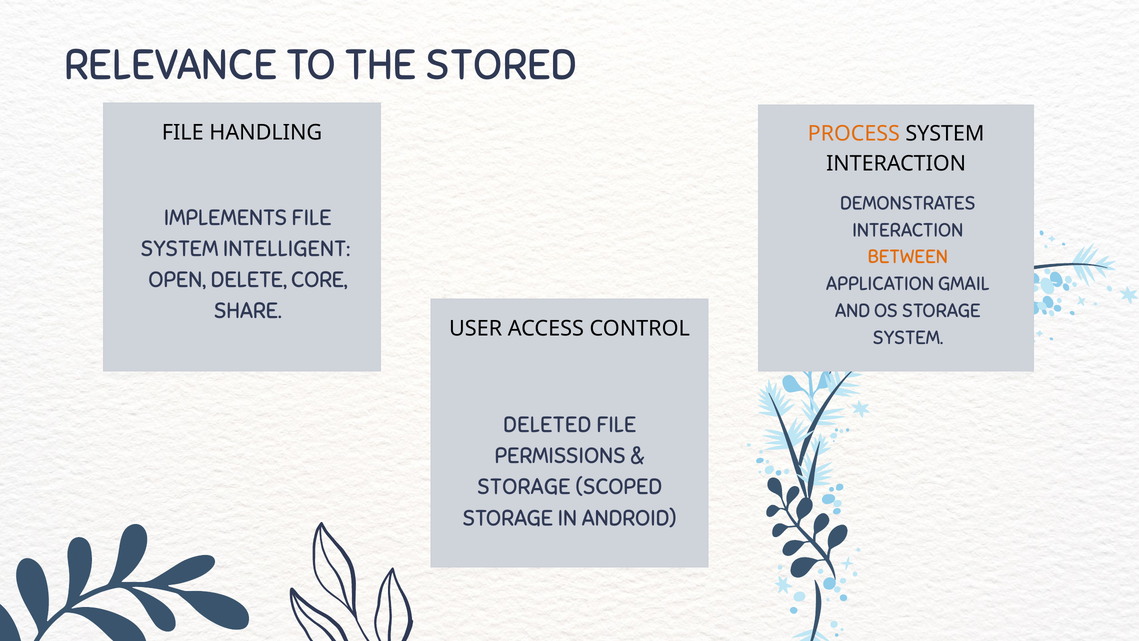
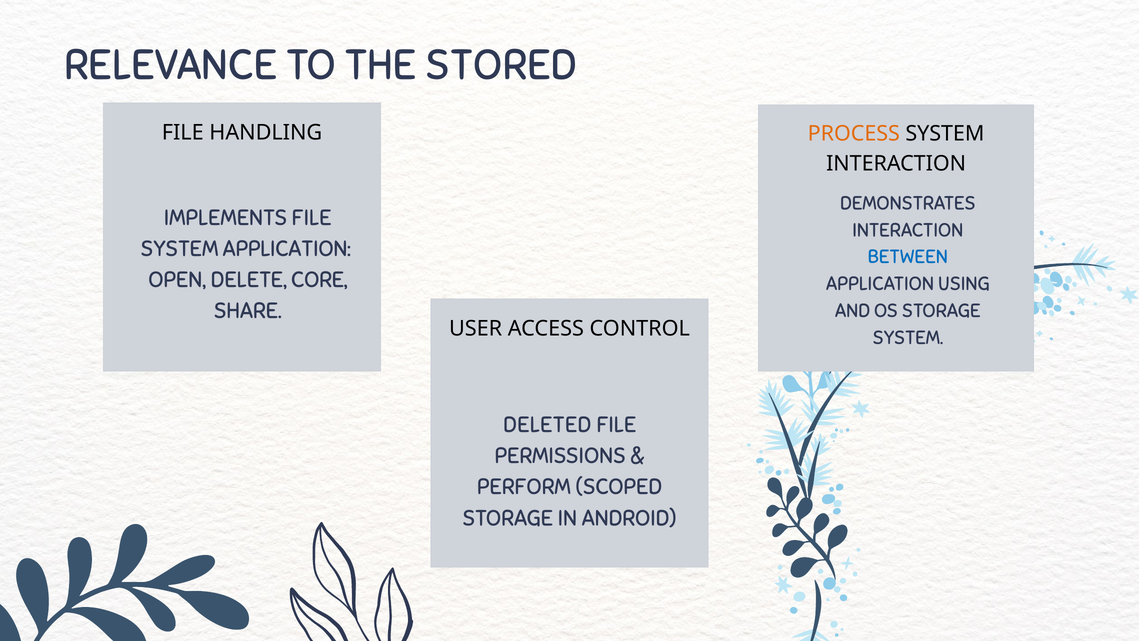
SYSTEM INTELLIGENT: INTELLIGENT -> APPLICATION
BETWEEN colour: orange -> blue
GMAIL: GMAIL -> USING
STORAGE at (524, 487): STORAGE -> PERFORM
